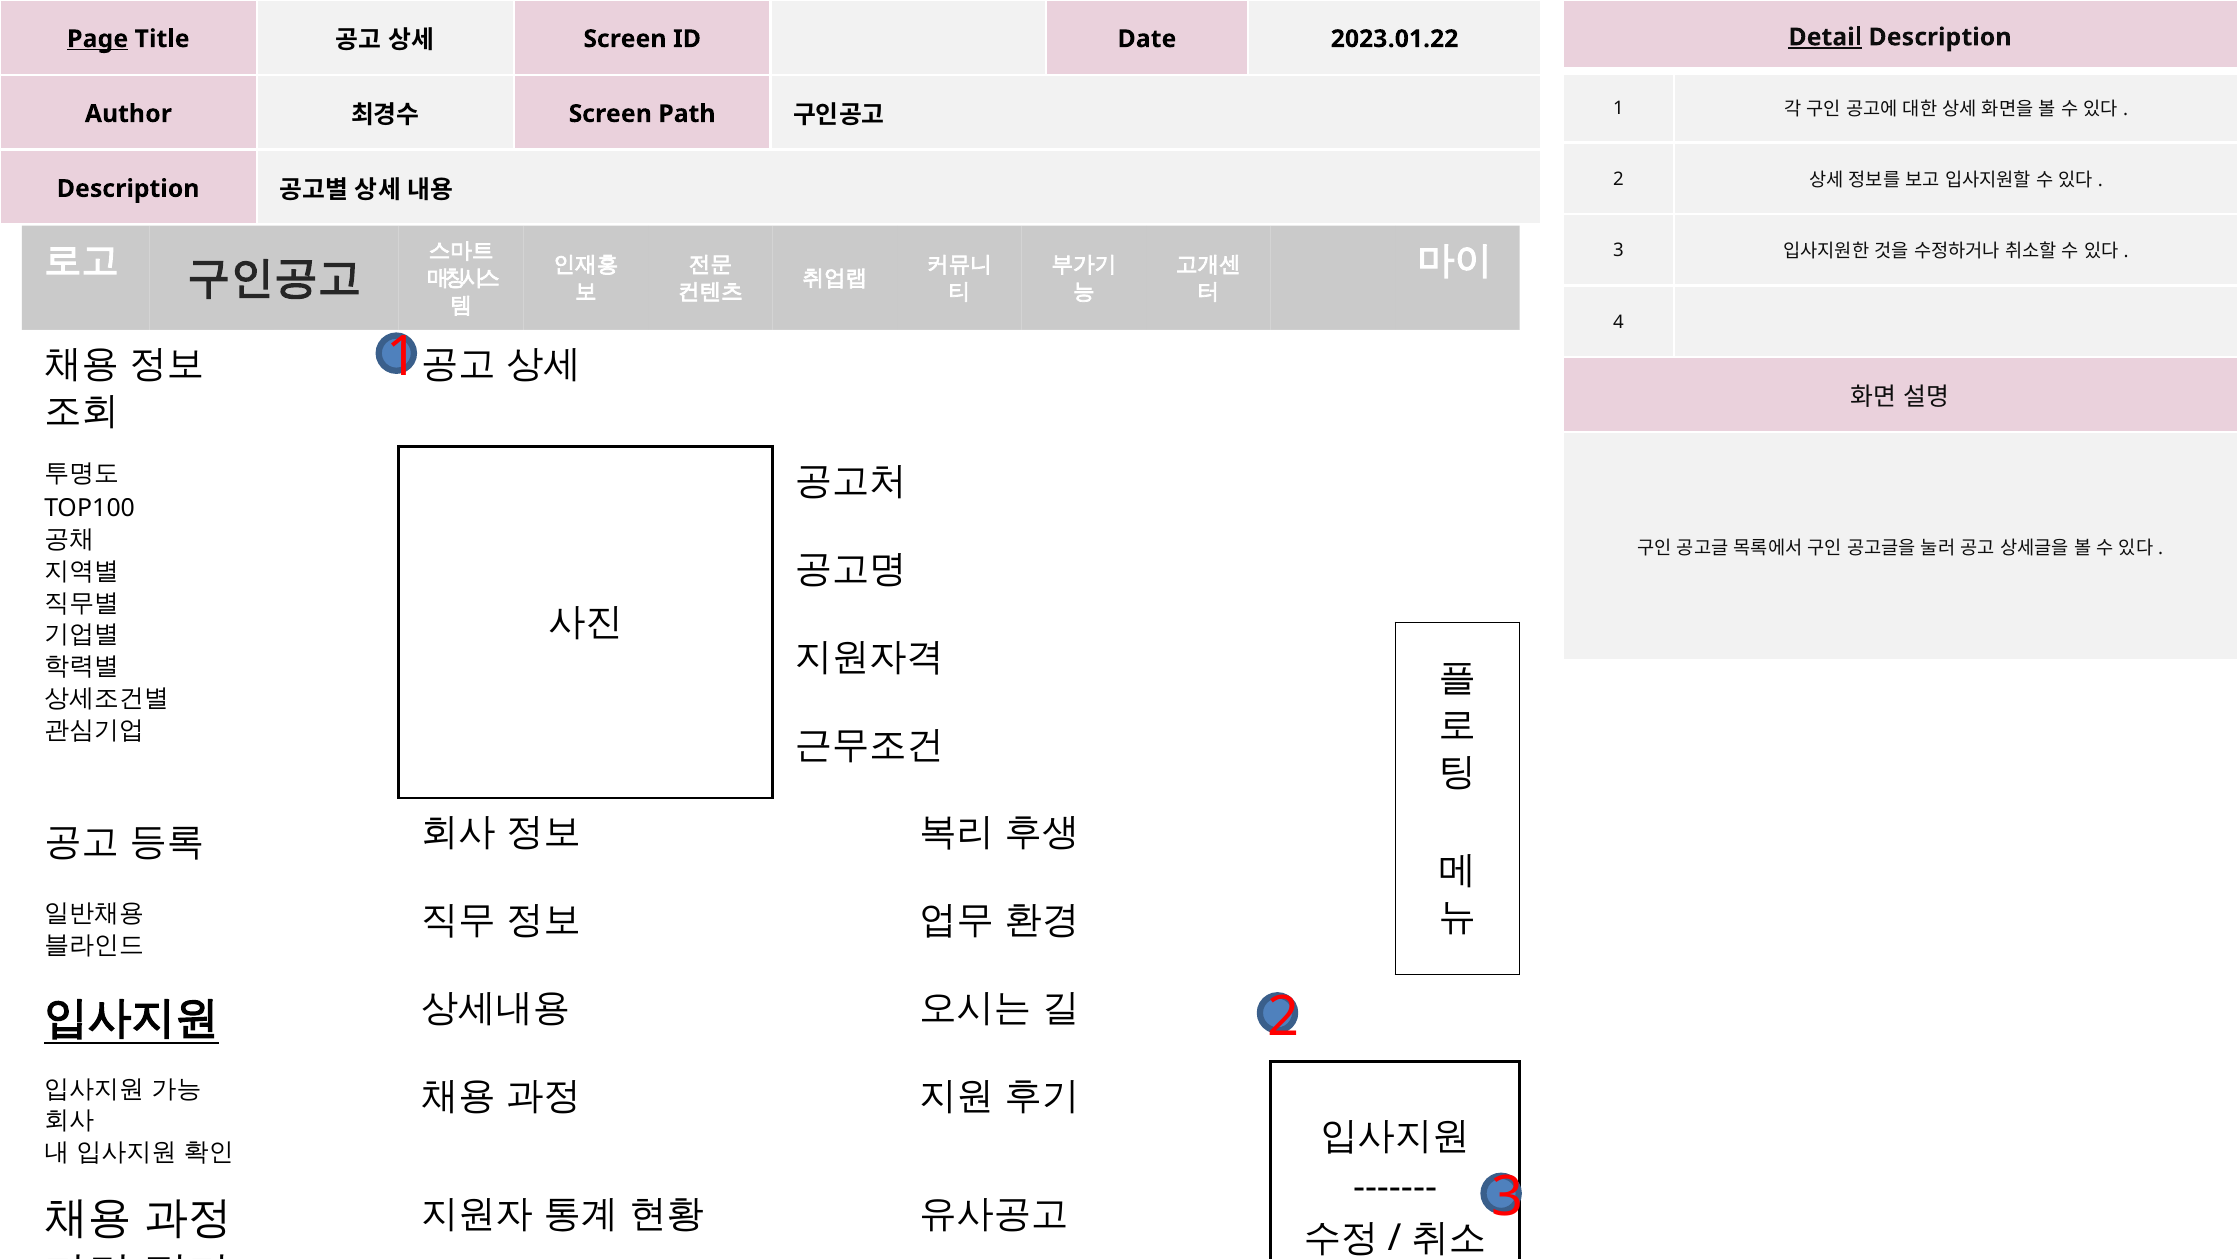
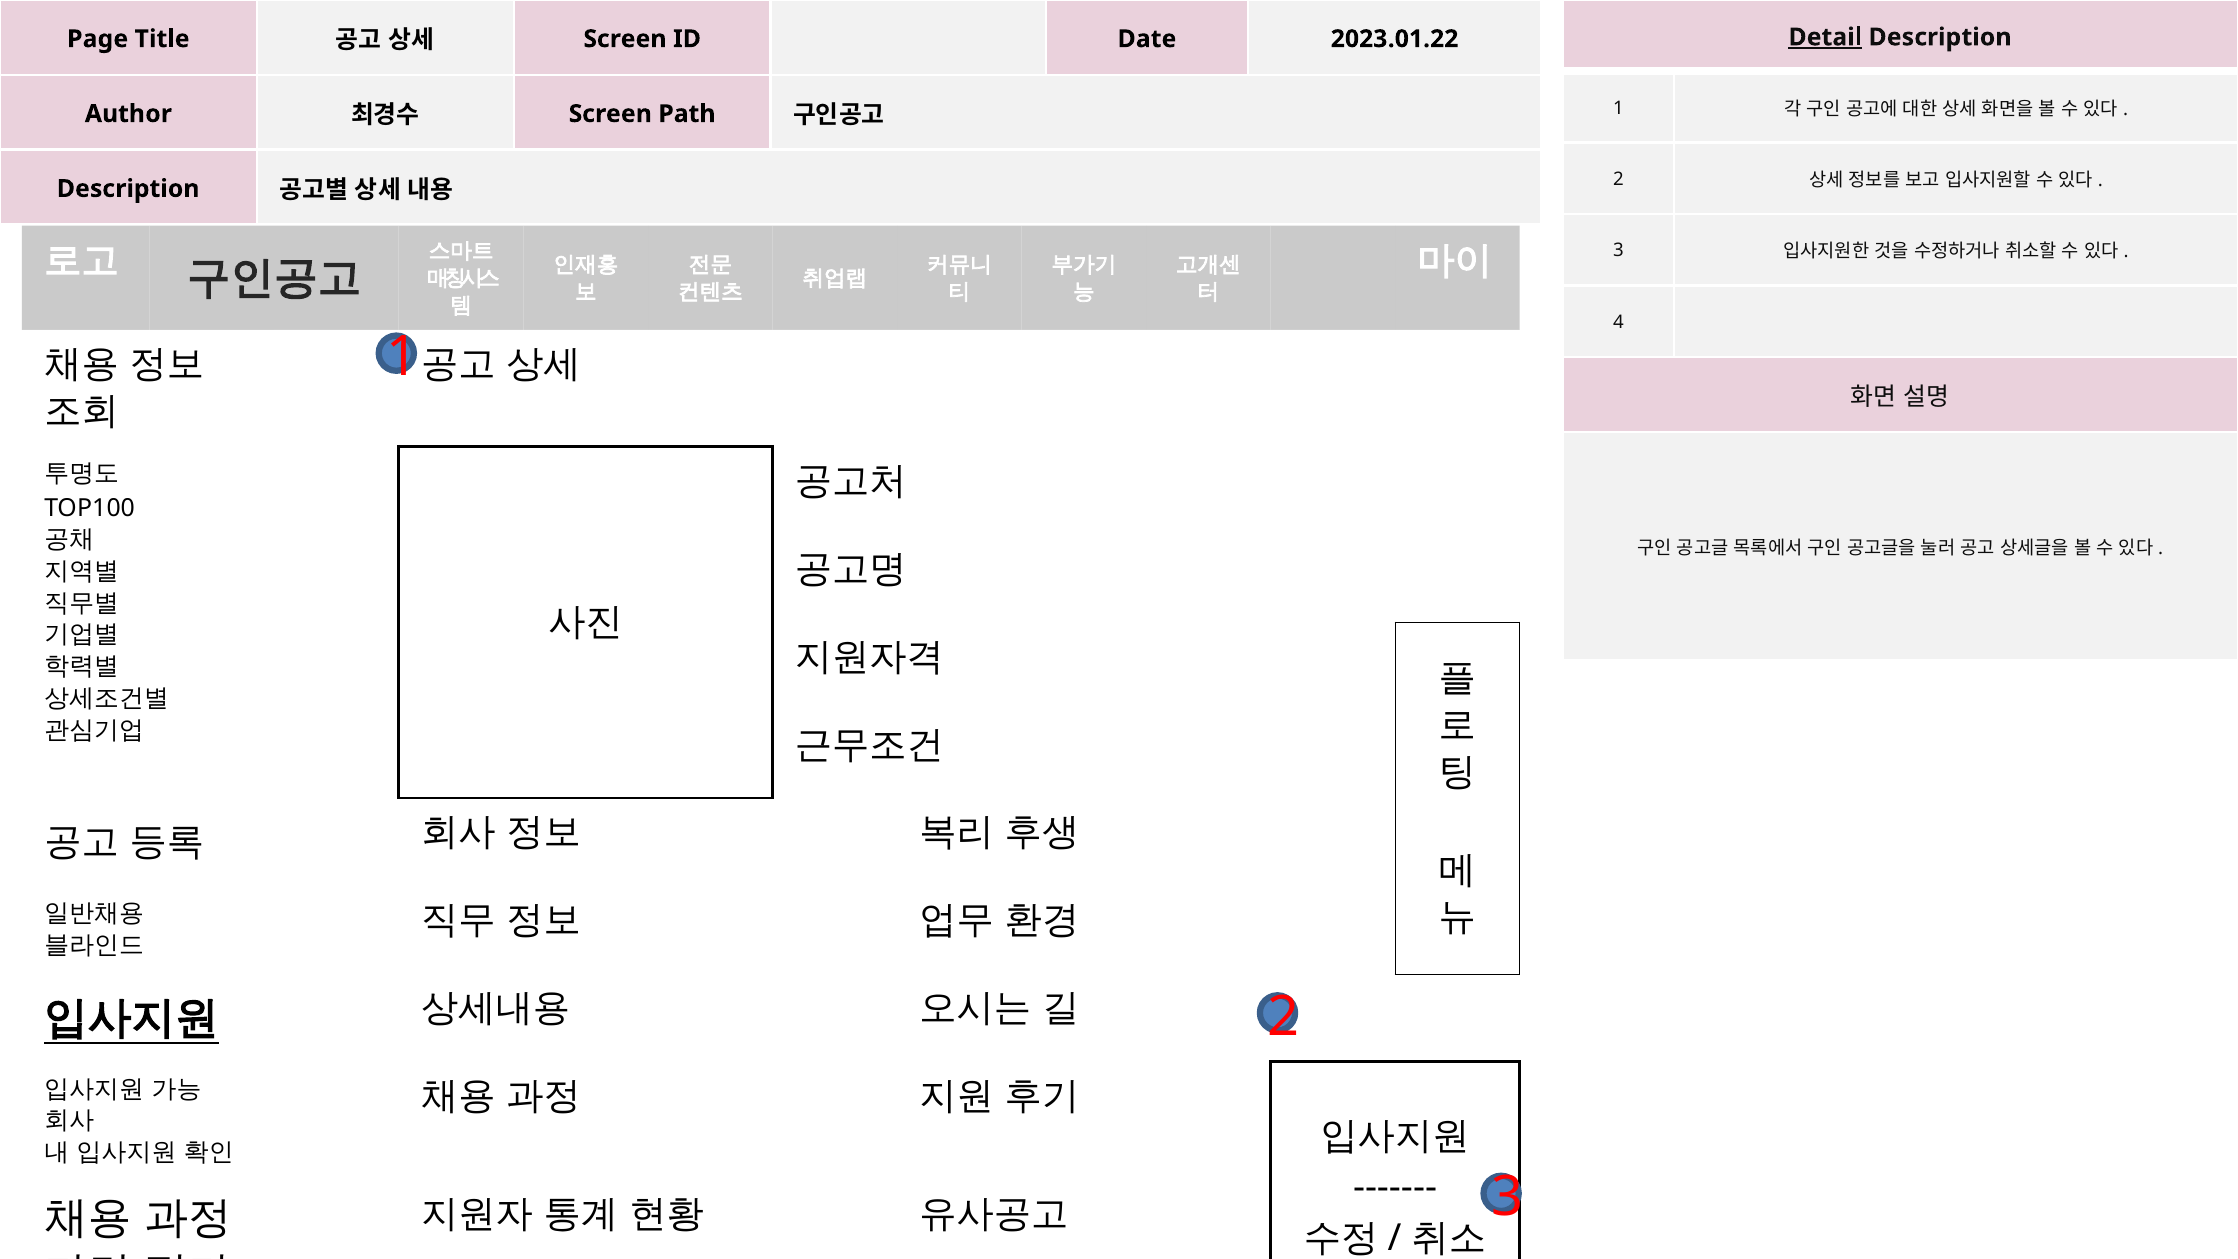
Page underline: present -> none
